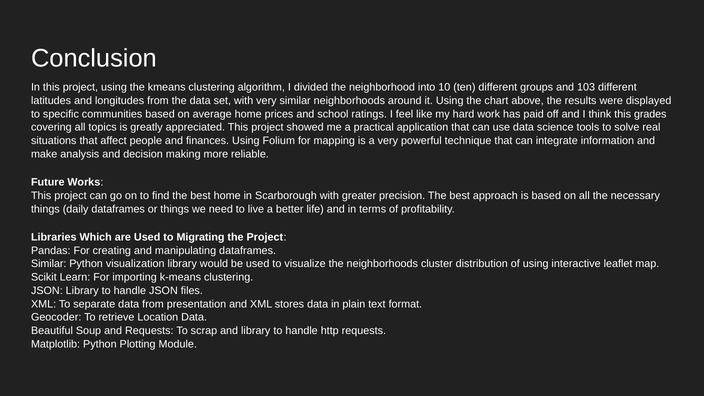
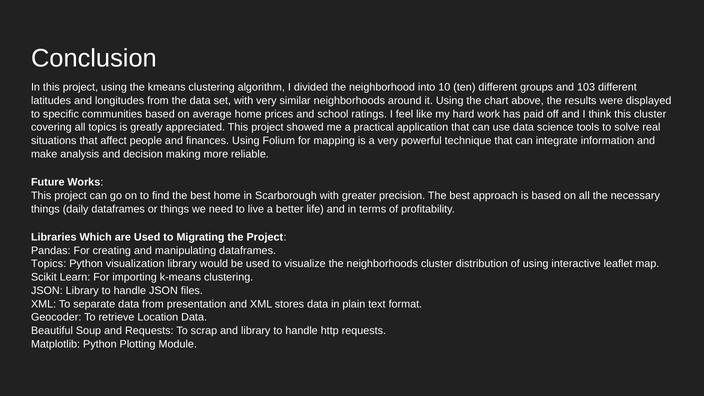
this grades: grades -> cluster
Similar at (49, 264): Similar -> Topics
